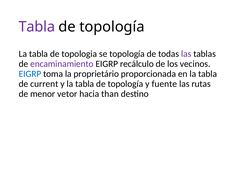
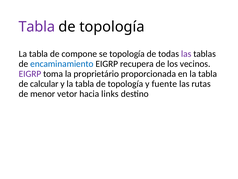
topologia: topologia -> compone
encaminamiento colour: purple -> blue
recálculo: recálculo -> recupera
EIGRP at (30, 74) colour: blue -> purple
current: current -> calcular
than: than -> links
